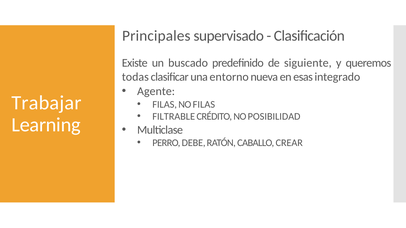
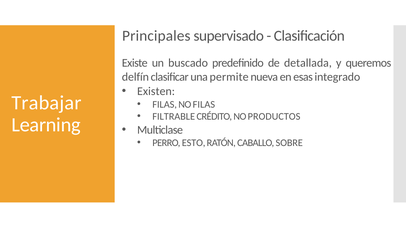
siguiente: siguiente -> detallada
todas: todas -> delfín
entorno: entorno -> permite
Agente: Agente -> Existen
POSIBILIDAD: POSIBILIDAD -> PRODUCTOS
DEBE: DEBE -> ESTO
CREAR: CREAR -> SOBRE
